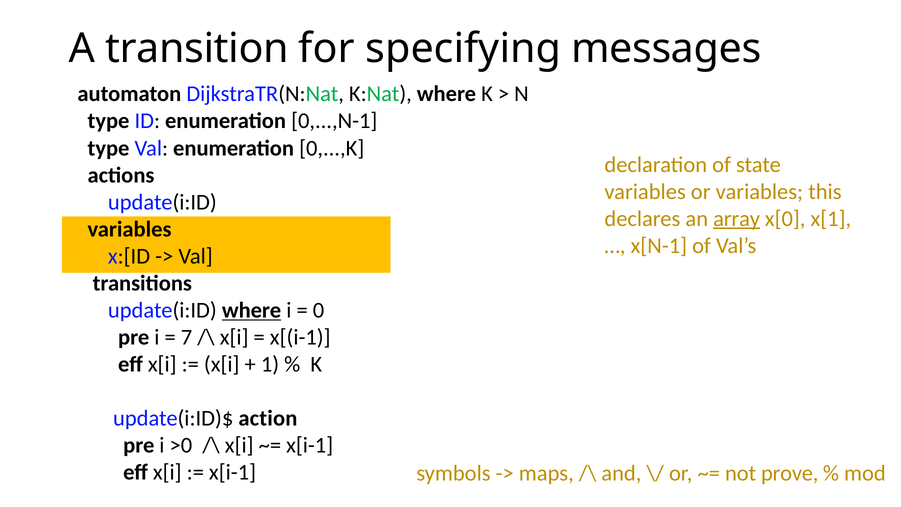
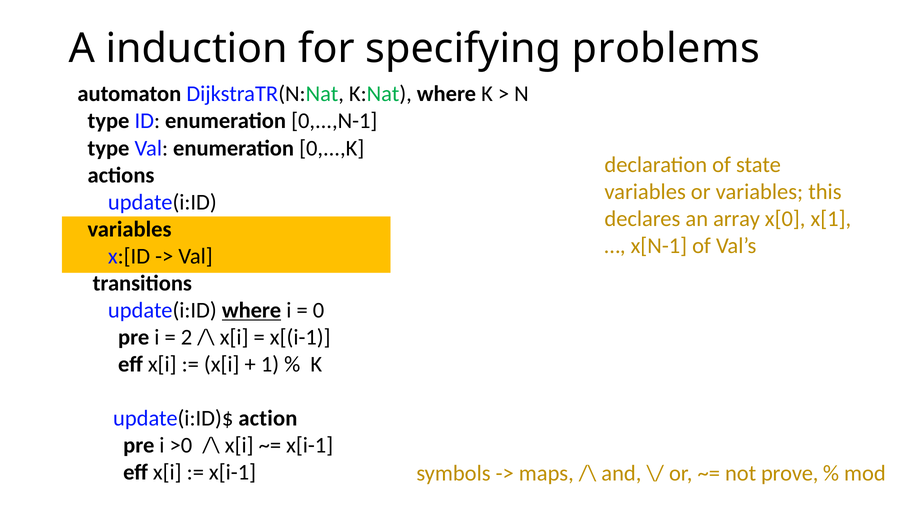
transition: transition -> induction
messages: messages -> problems
array underline: present -> none
7: 7 -> 2
